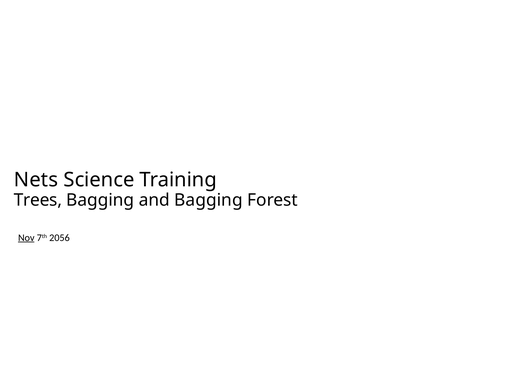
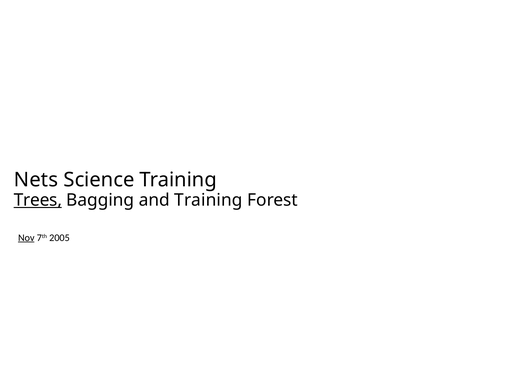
Trees underline: none -> present
and Bagging: Bagging -> Training
2056: 2056 -> 2005
